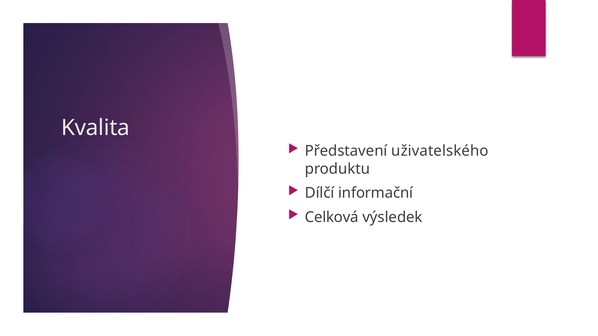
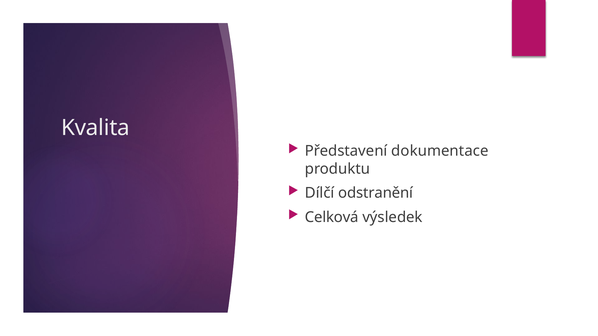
uživatelského: uživatelského -> dokumentace
informační: informační -> odstranění
